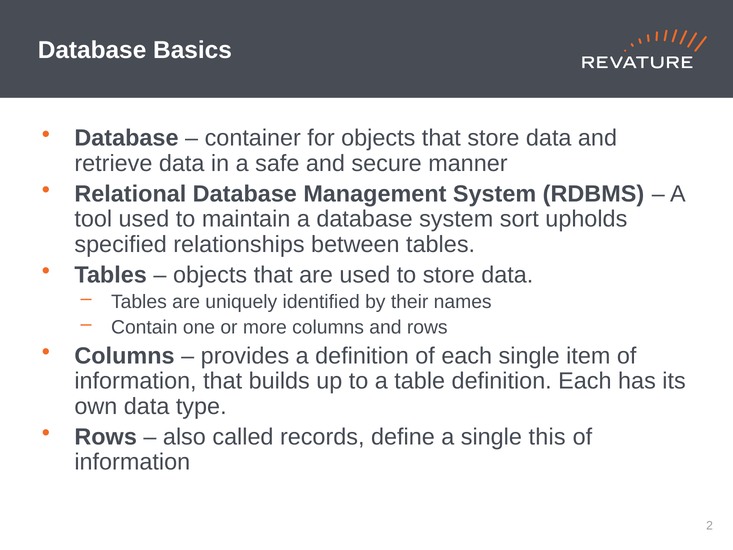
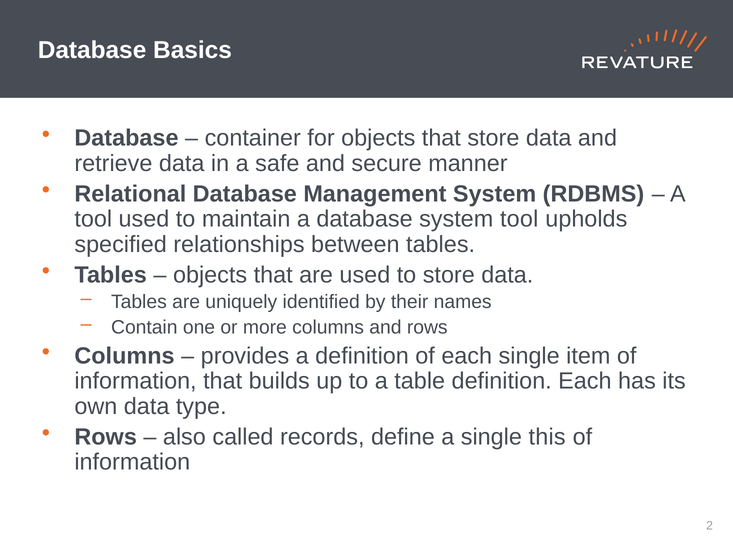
system sort: sort -> tool
